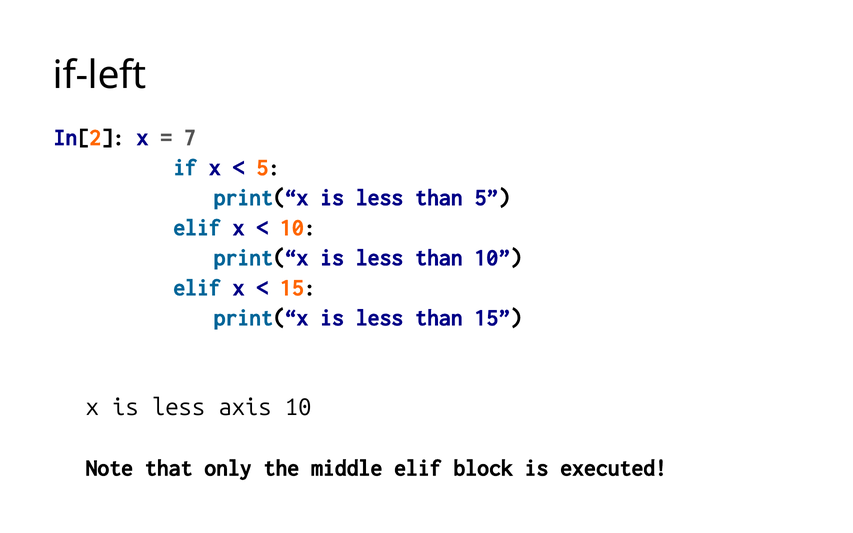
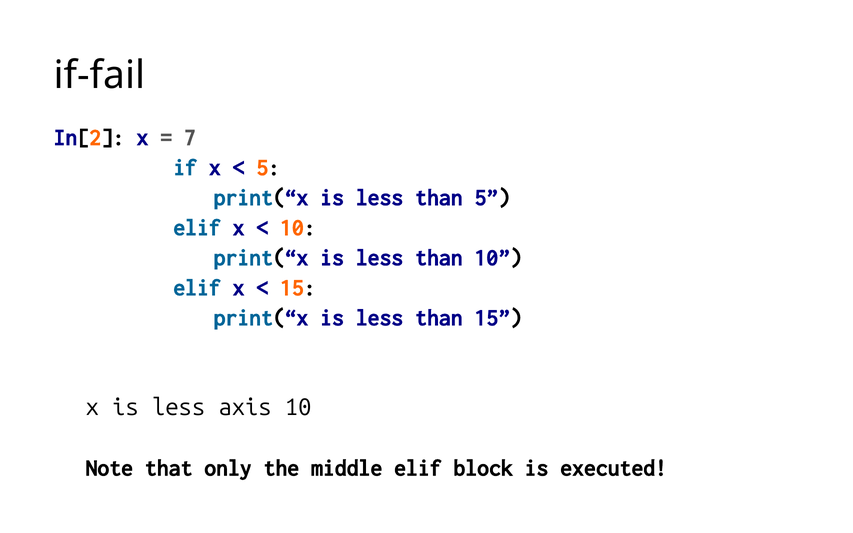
if-left: if-left -> if-fail
